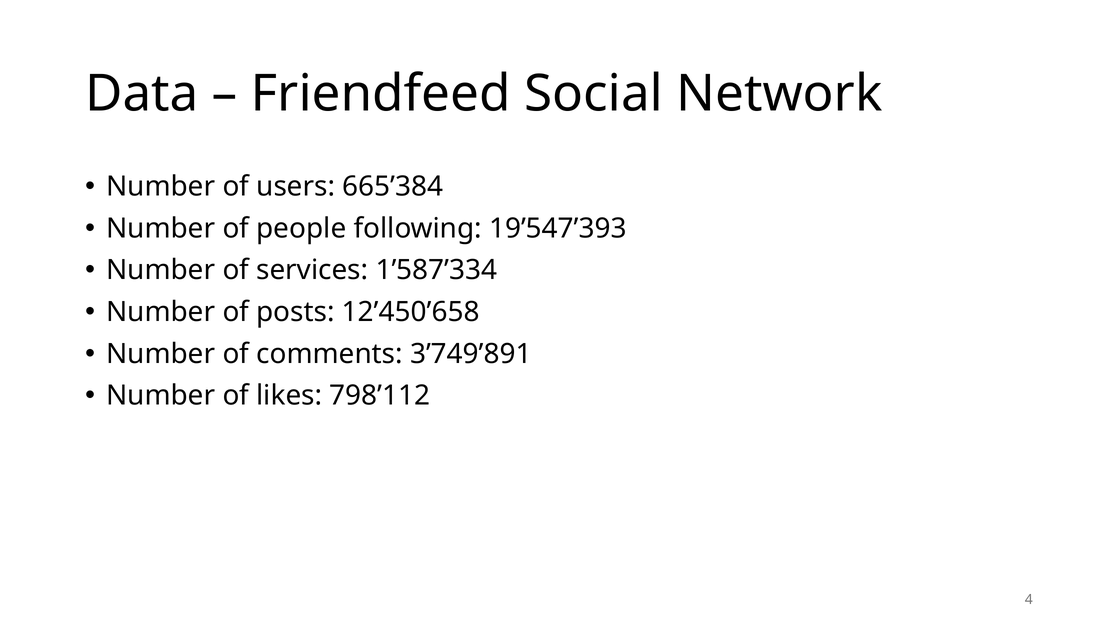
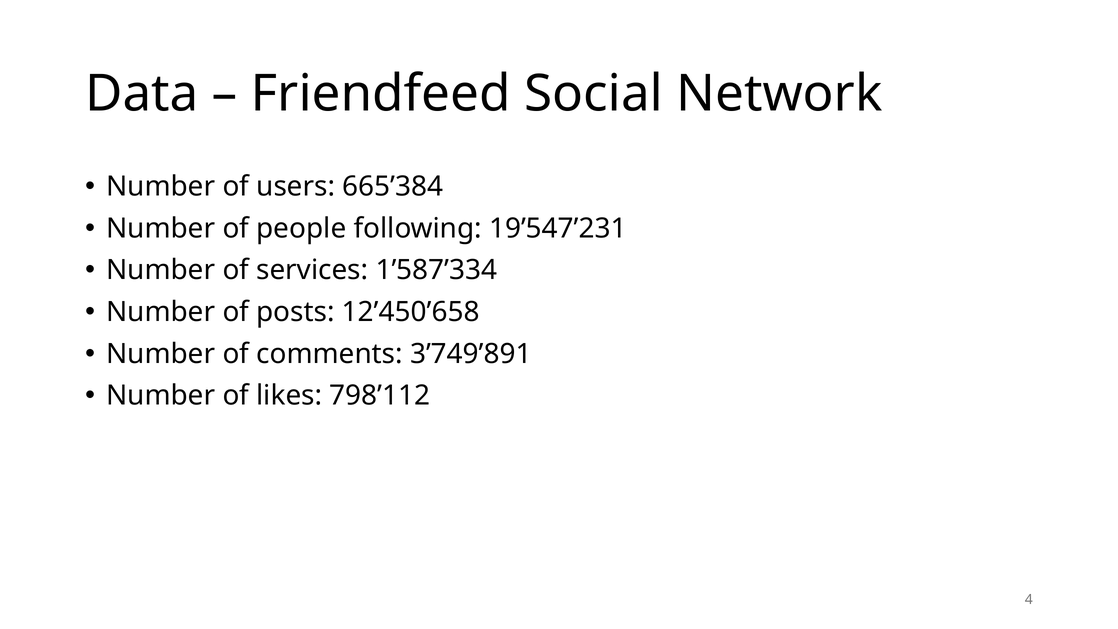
19’547’393: 19’547’393 -> 19’547’231
